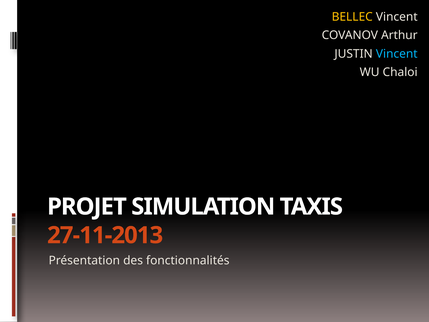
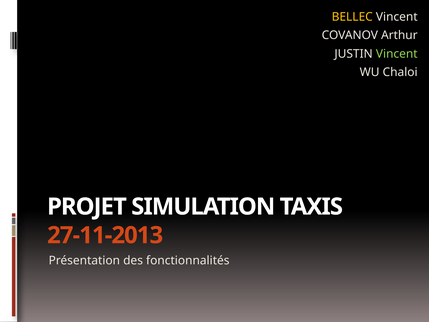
Vincent at (397, 54) colour: light blue -> light green
